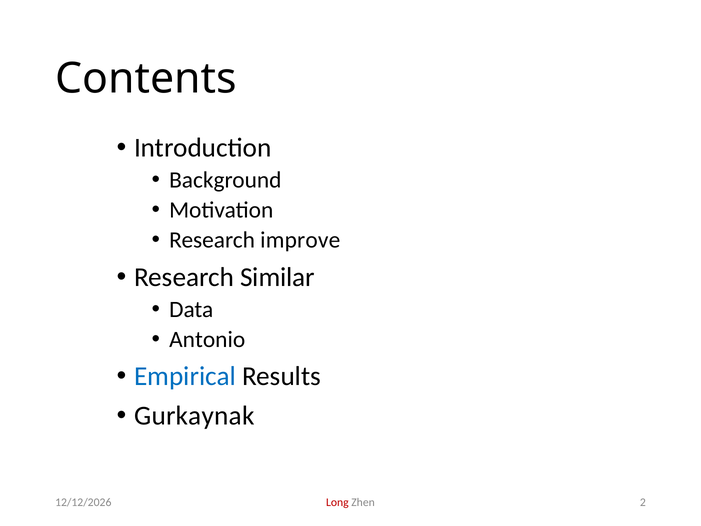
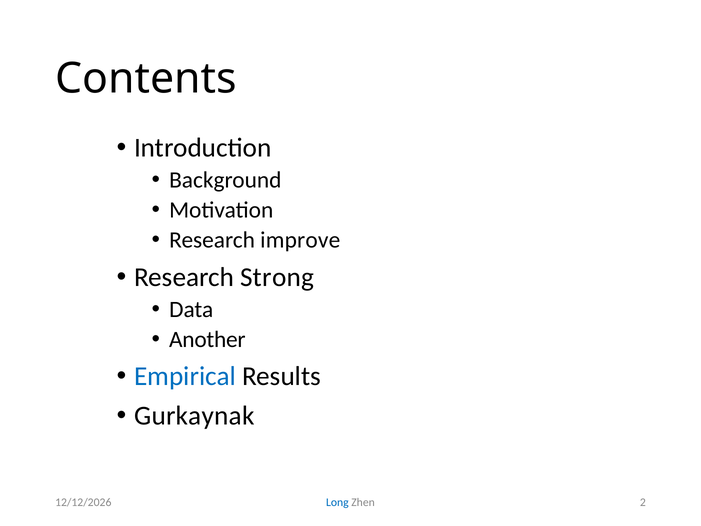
Similar: Similar -> Strong
Antonio: Antonio -> Another
Long colour: red -> blue
